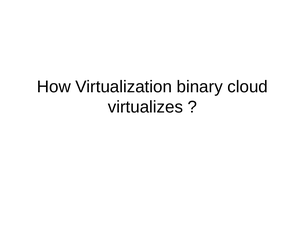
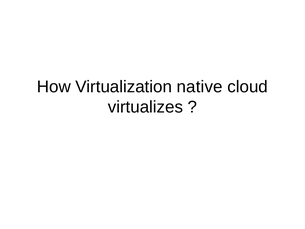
binary: binary -> native
